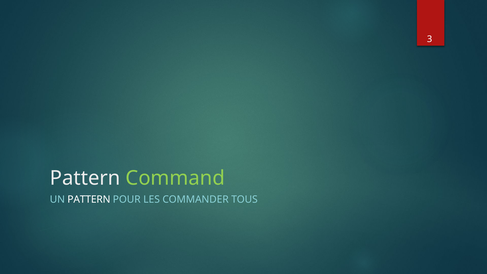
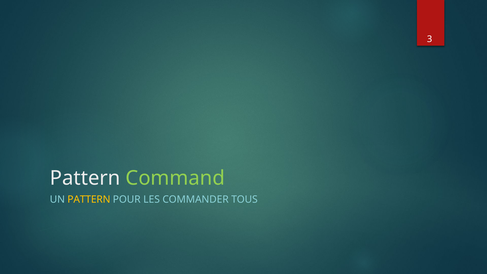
PATTERN at (89, 199) colour: white -> yellow
